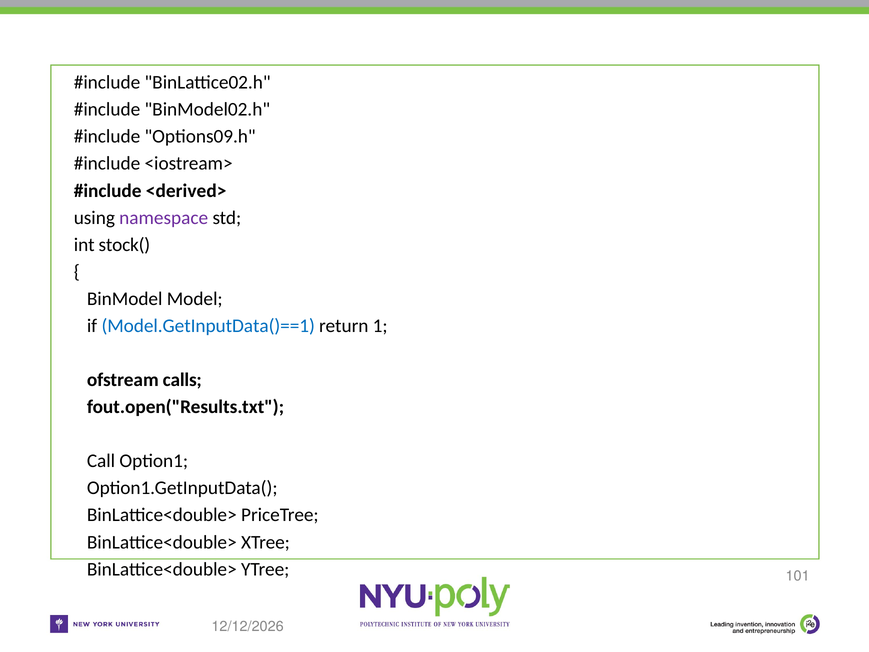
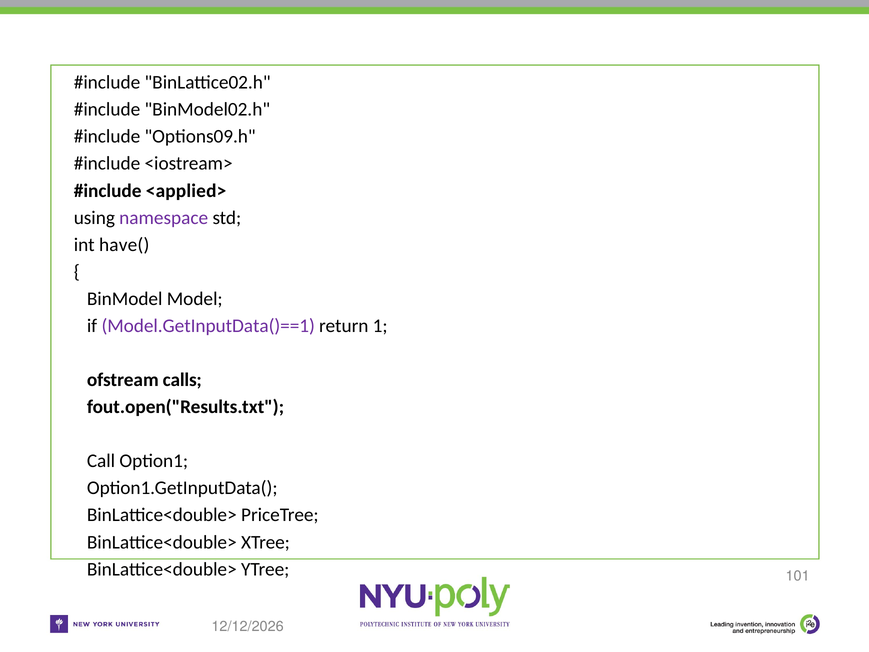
<derived>: <derived> -> <applied>
stock(: stock( -> have(
Model.GetInputData()==1 colour: blue -> purple
